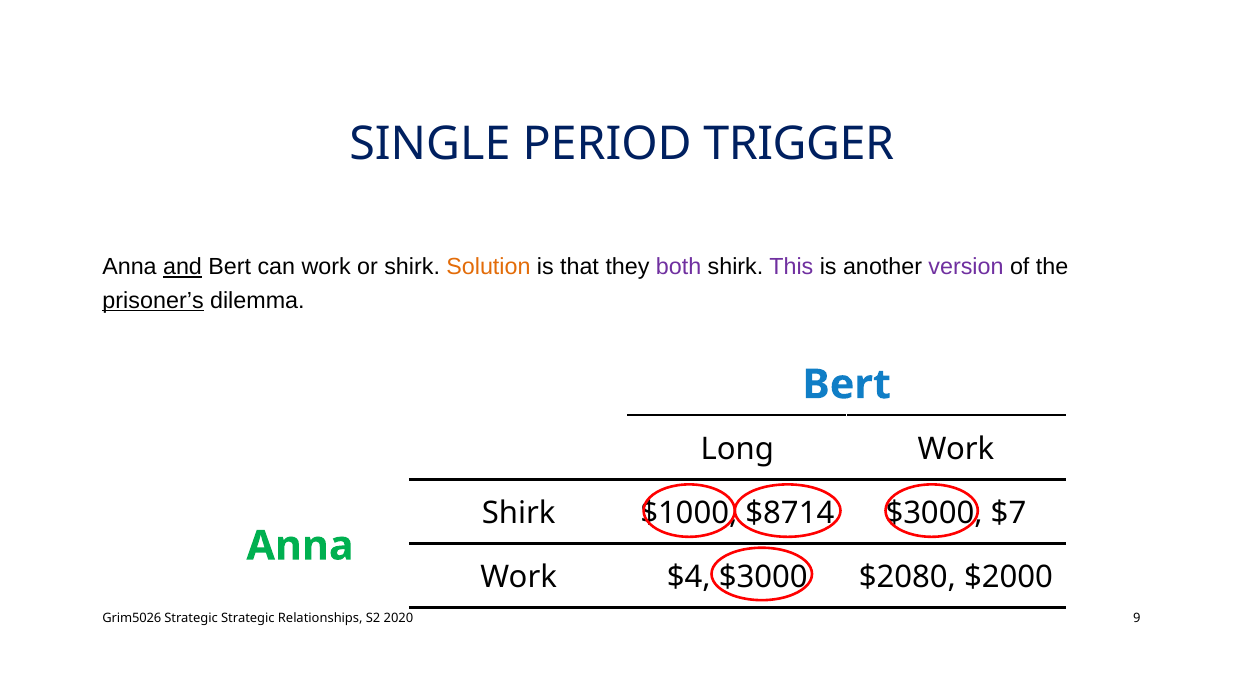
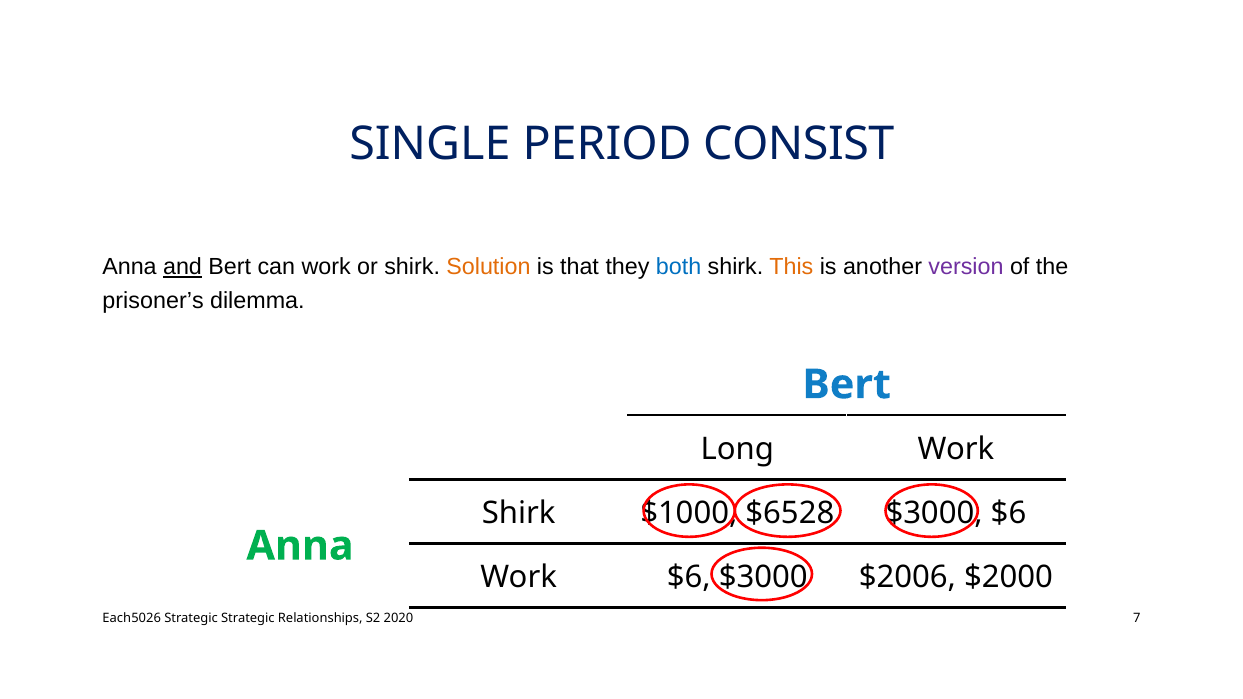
TRIGGER: TRIGGER -> CONSIST
both colour: purple -> blue
This colour: purple -> orange
prisoner’s underline: present -> none
$8714: $8714 -> $6528
$3000 $7: $7 -> $6
Work $4: $4 -> $6
$2080: $2080 -> $2006
Grim5026: Grim5026 -> Each5026
9: 9 -> 7
